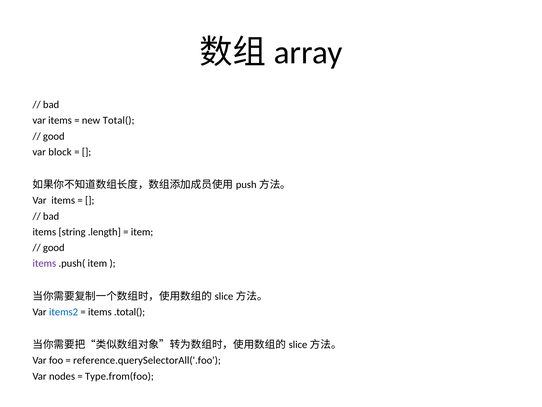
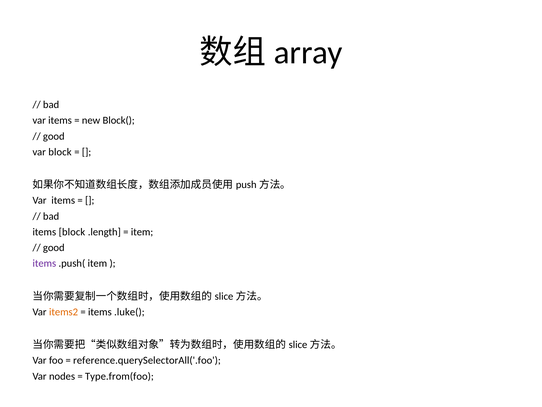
Total(: Total( -> Block(
items string: string -> block
items2 colour: blue -> orange
.total(: .total( -> .luke(
